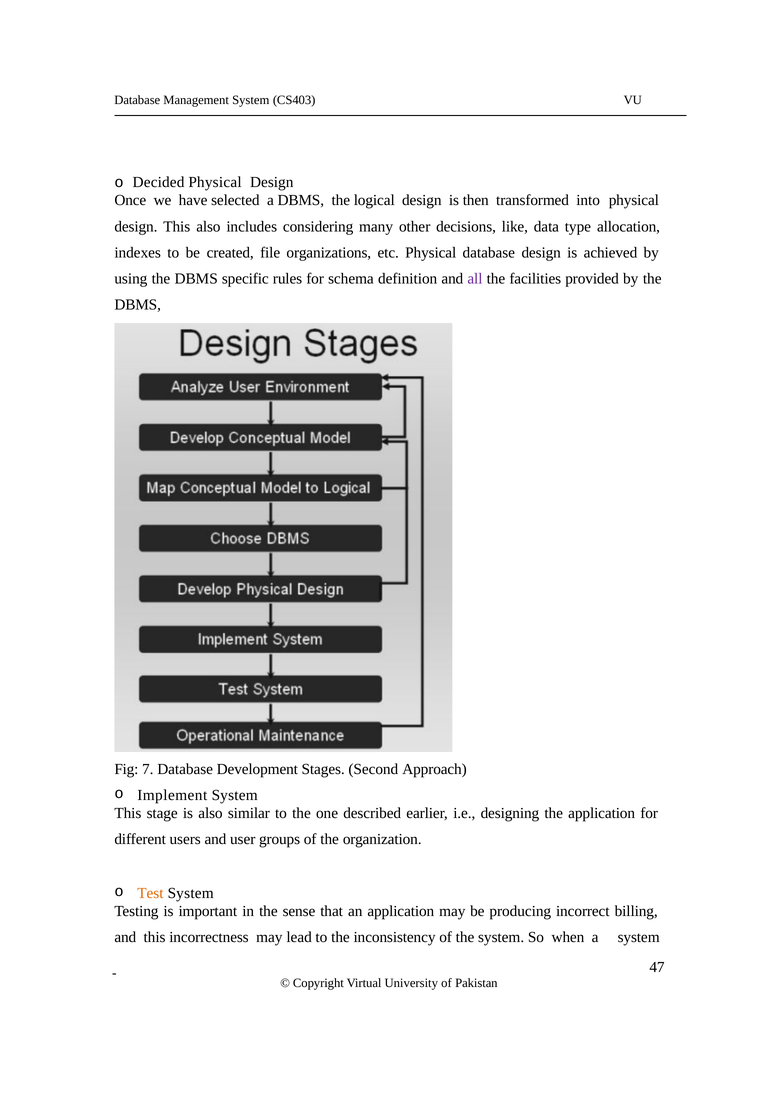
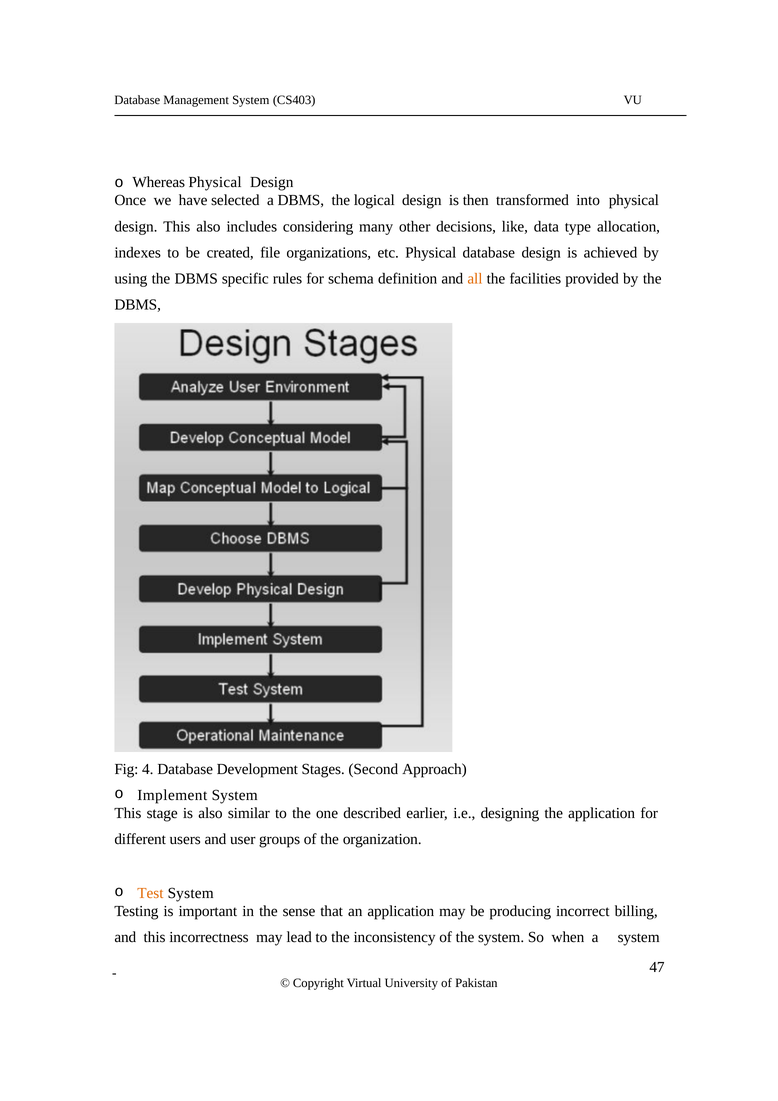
Decided: Decided -> Whereas
all colour: purple -> orange
7: 7 -> 4
